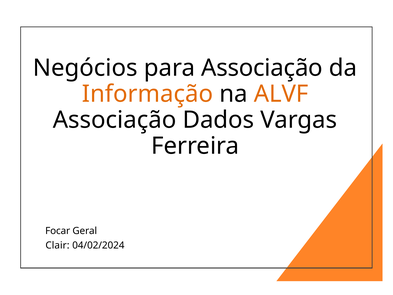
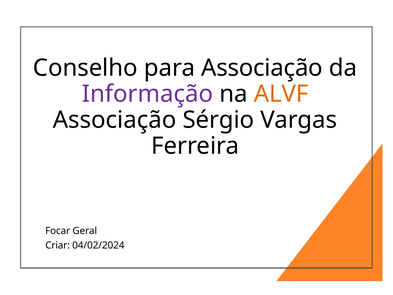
Negócios: Negócios -> Conselho
Informação colour: orange -> purple
Dados: Dados -> Sérgio
Clair: Clair -> Criar
